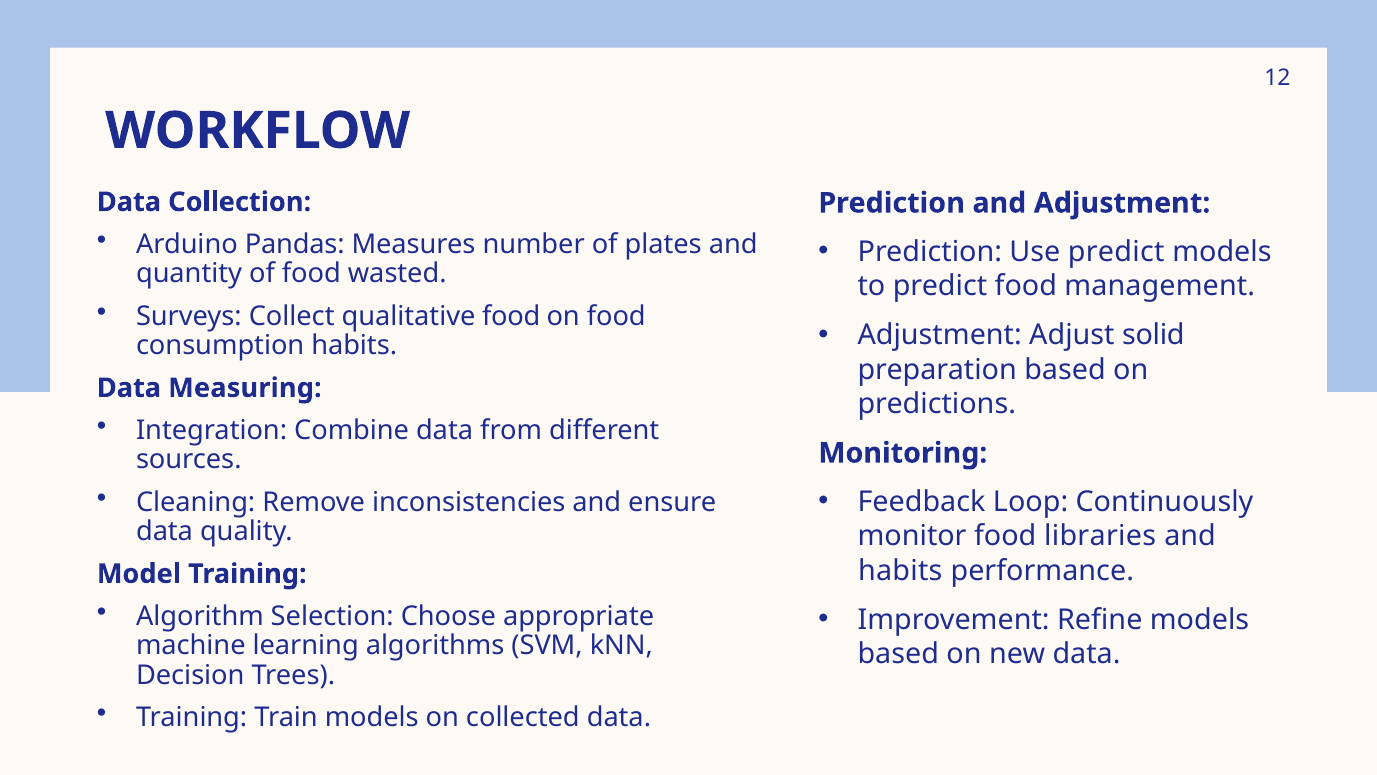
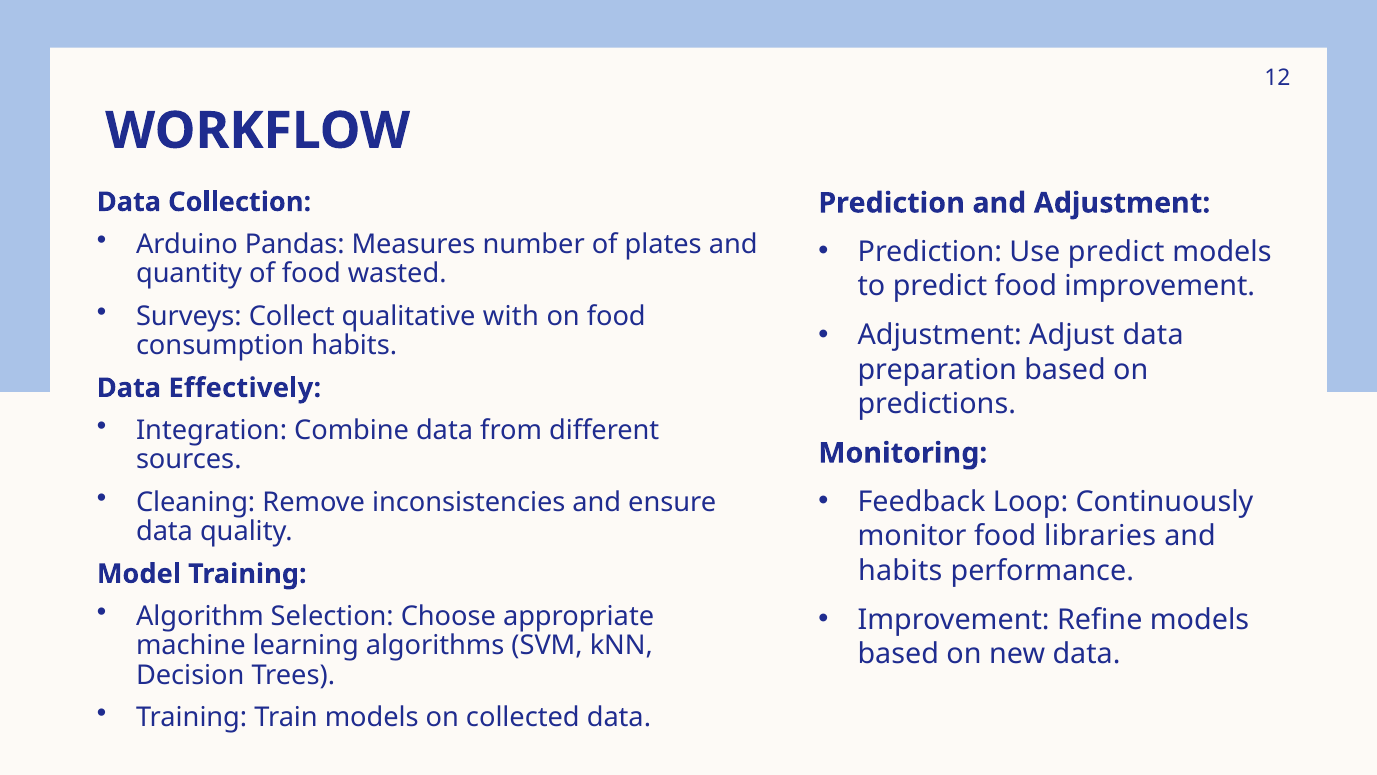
food management: management -> improvement
qualitative food: food -> with
Adjust solid: solid -> data
Measuring: Measuring -> Effectively
